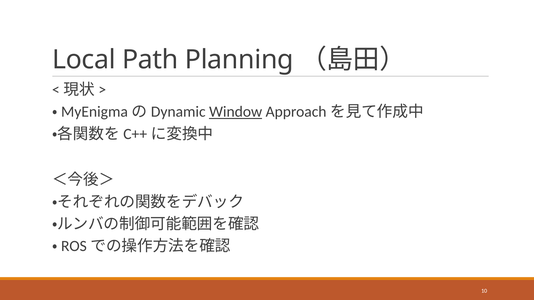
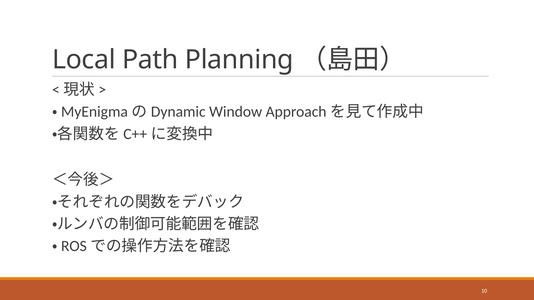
Window underline: present -> none
